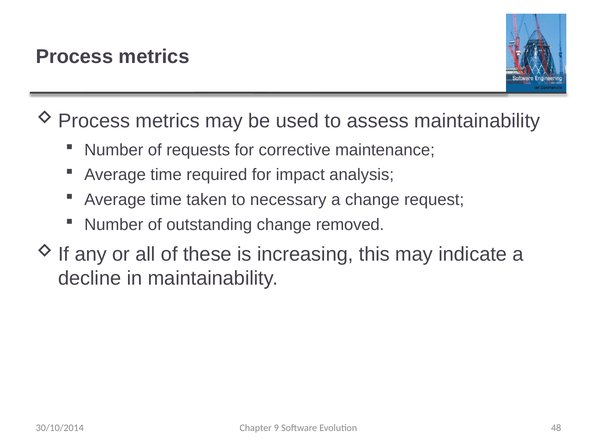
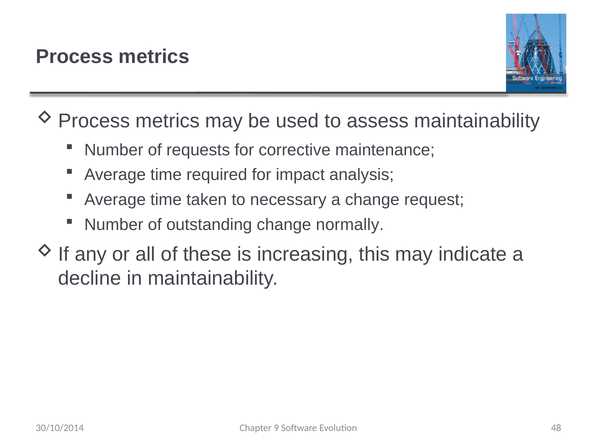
removed: removed -> normally
